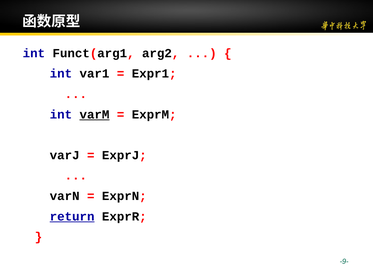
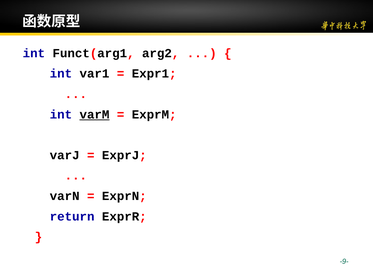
return underline: present -> none
